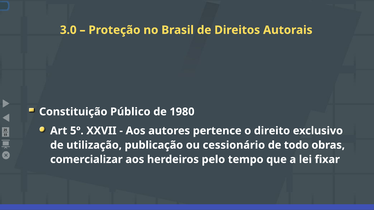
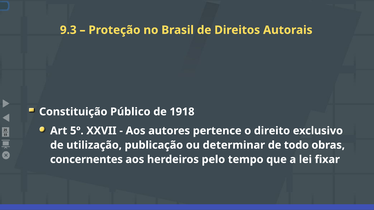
3.0: 3.0 -> 9.3
1980: 1980 -> 1918
cessionário: cessionário -> determinar
comercializar: comercializar -> concernentes
